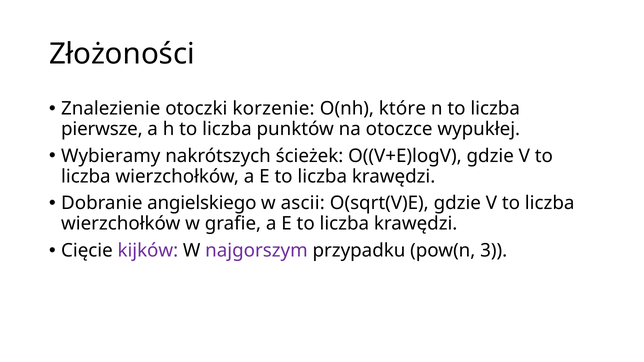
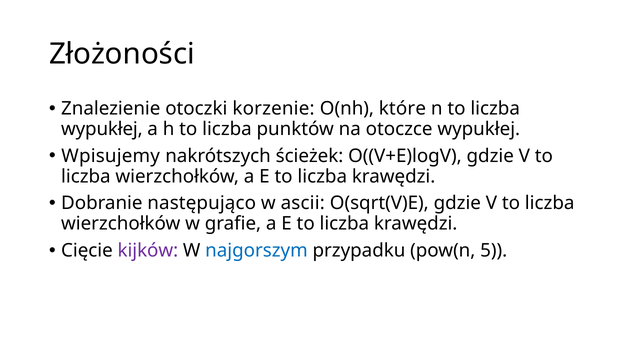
pierwsze at (102, 129): pierwsze -> wypukłej
Wybieramy: Wybieramy -> Wpisujemy
angielskiego: angielskiego -> następująco
najgorszym colour: purple -> blue
3: 3 -> 5
